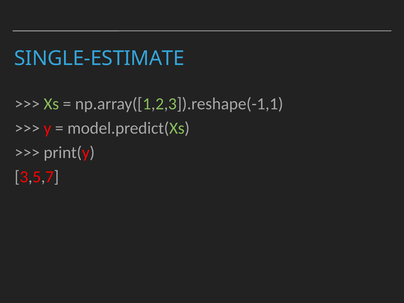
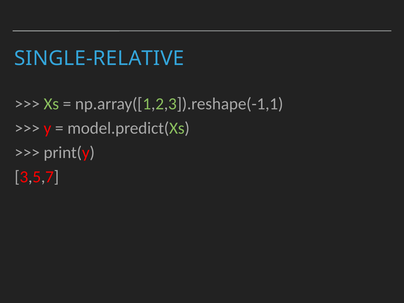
SINGLE-ESTIMATE: SINGLE-ESTIMATE -> SINGLE-RELATIVE
